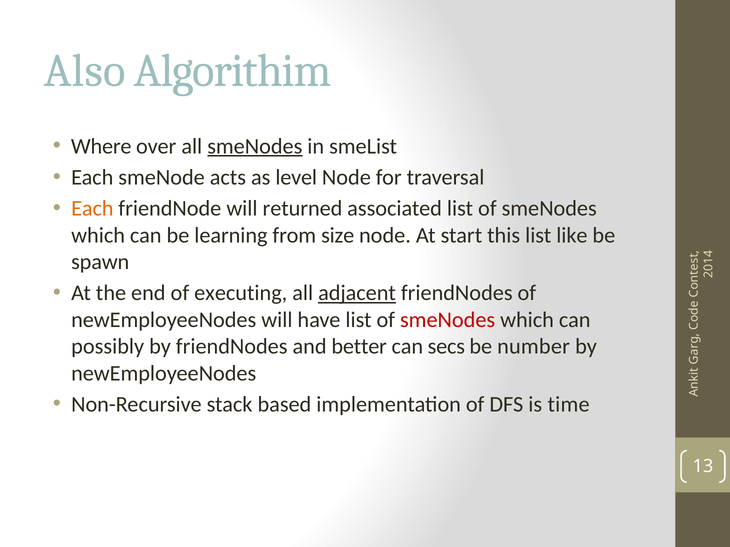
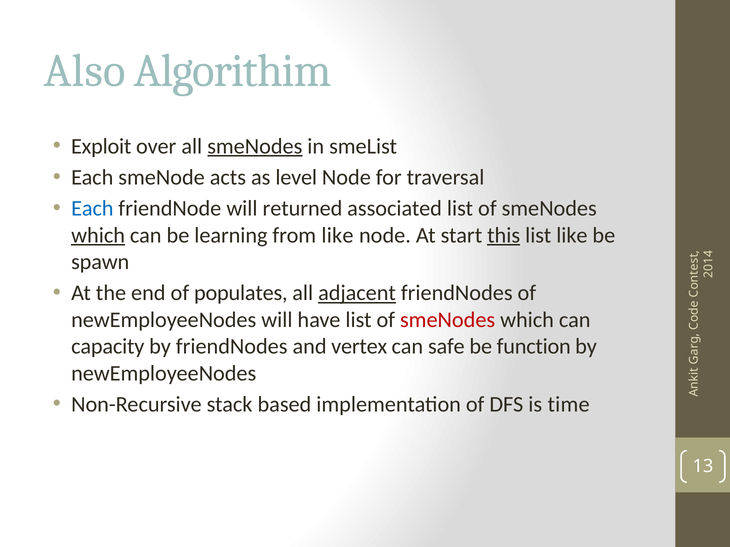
Where: Where -> Exploit
Each at (92, 209) colour: orange -> blue
which at (98, 235) underline: none -> present
from size: size -> like
this underline: none -> present
executing: executing -> populates
possibly: possibly -> capacity
better: better -> vertex
secs: secs -> safe
number: number -> function
